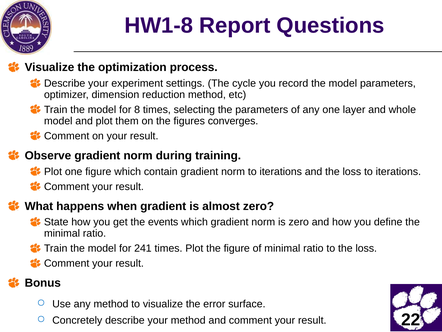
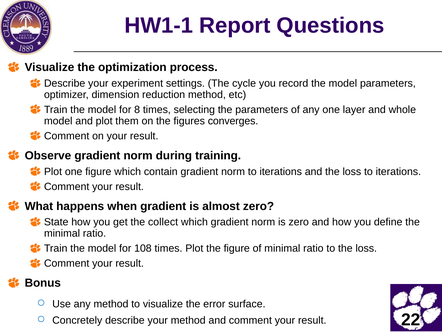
HW1-8: HW1-8 -> HW1-1
events: events -> collect
241: 241 -> 108
